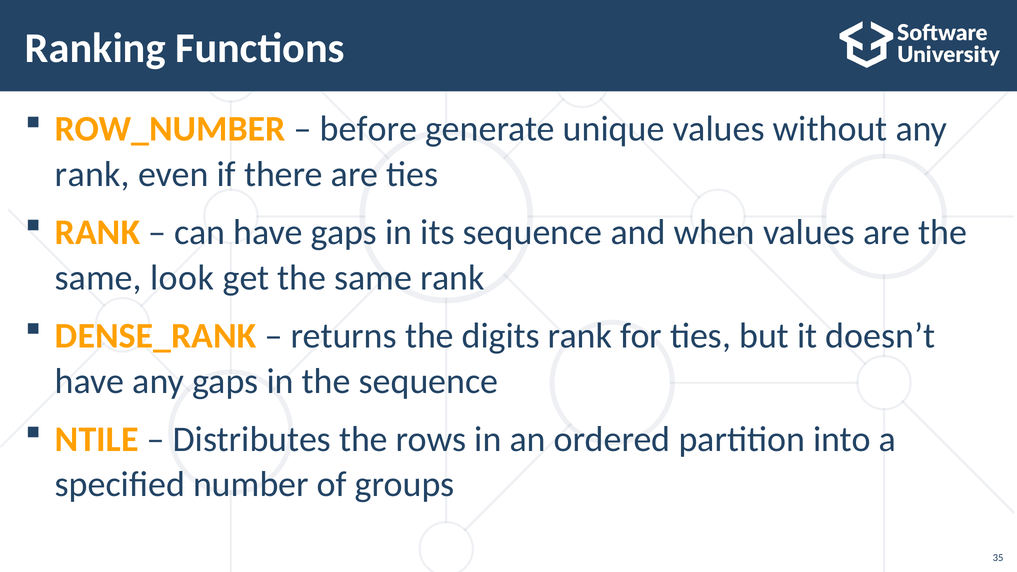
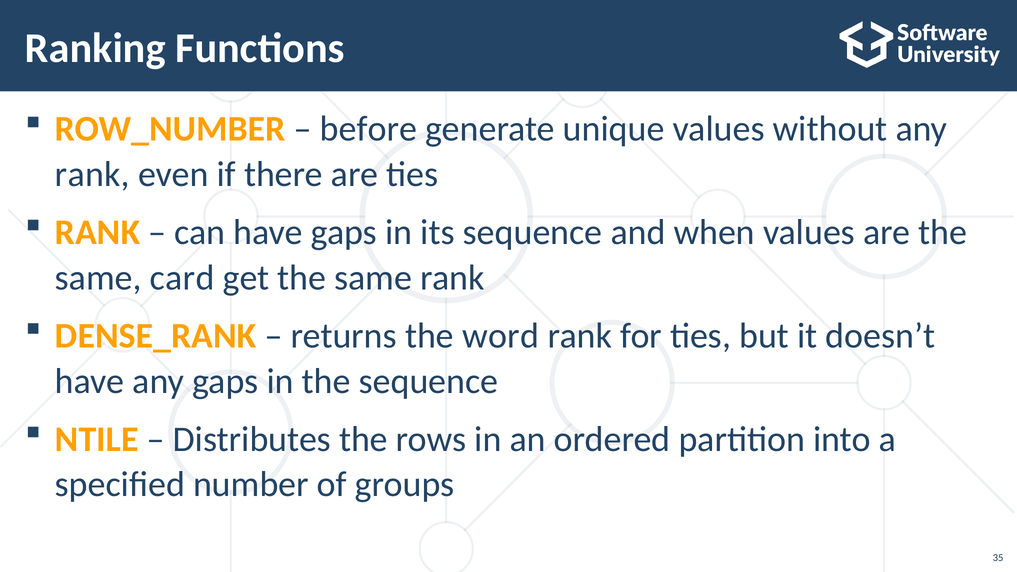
look: look -> card
digits: digits -> word
